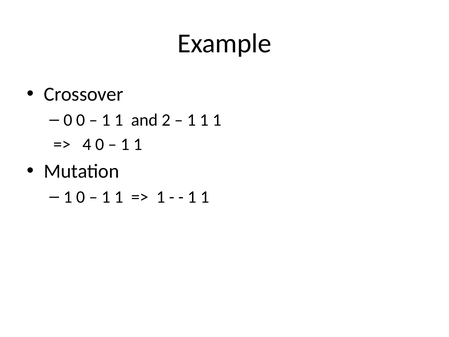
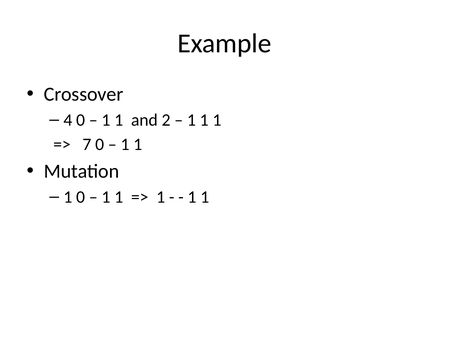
0 at (68, 120): 0 -> 4
4: 4 -> 7
